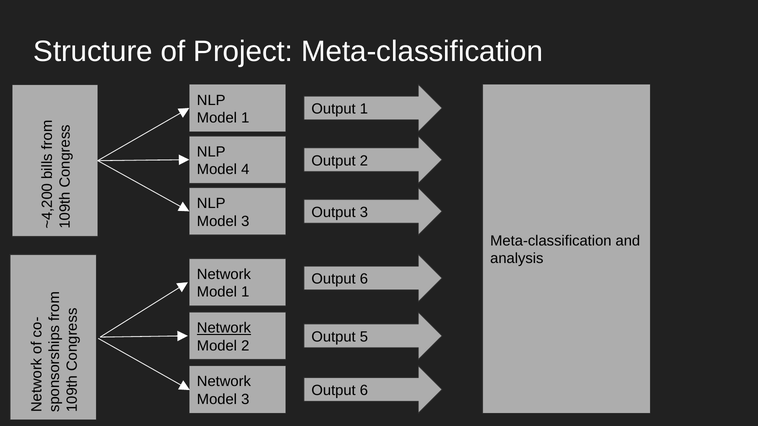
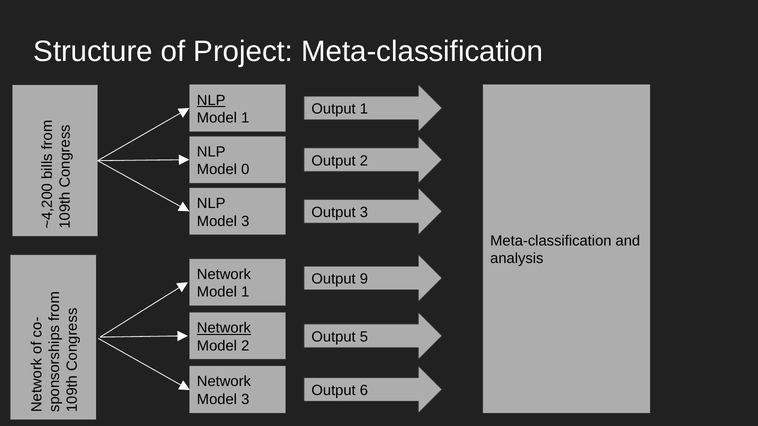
NLP at (211, 100) underline: none -> present
Model 4: 4 -> 0
6 at (364, 279): 6 -> 9
